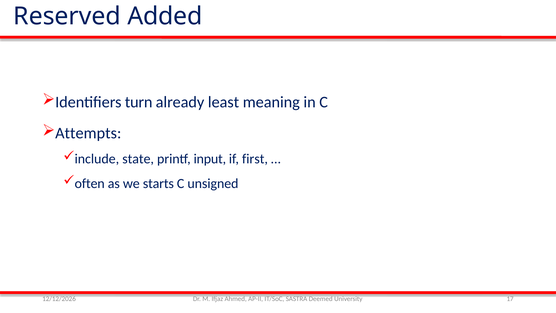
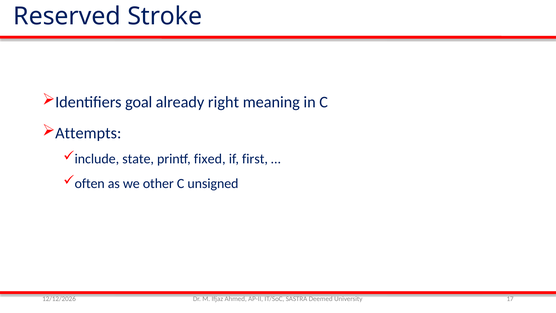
Added: Added -> Stroke
turn: turn -> goal
least: least -> right
input: input -> fixed
starts: starts -> other
